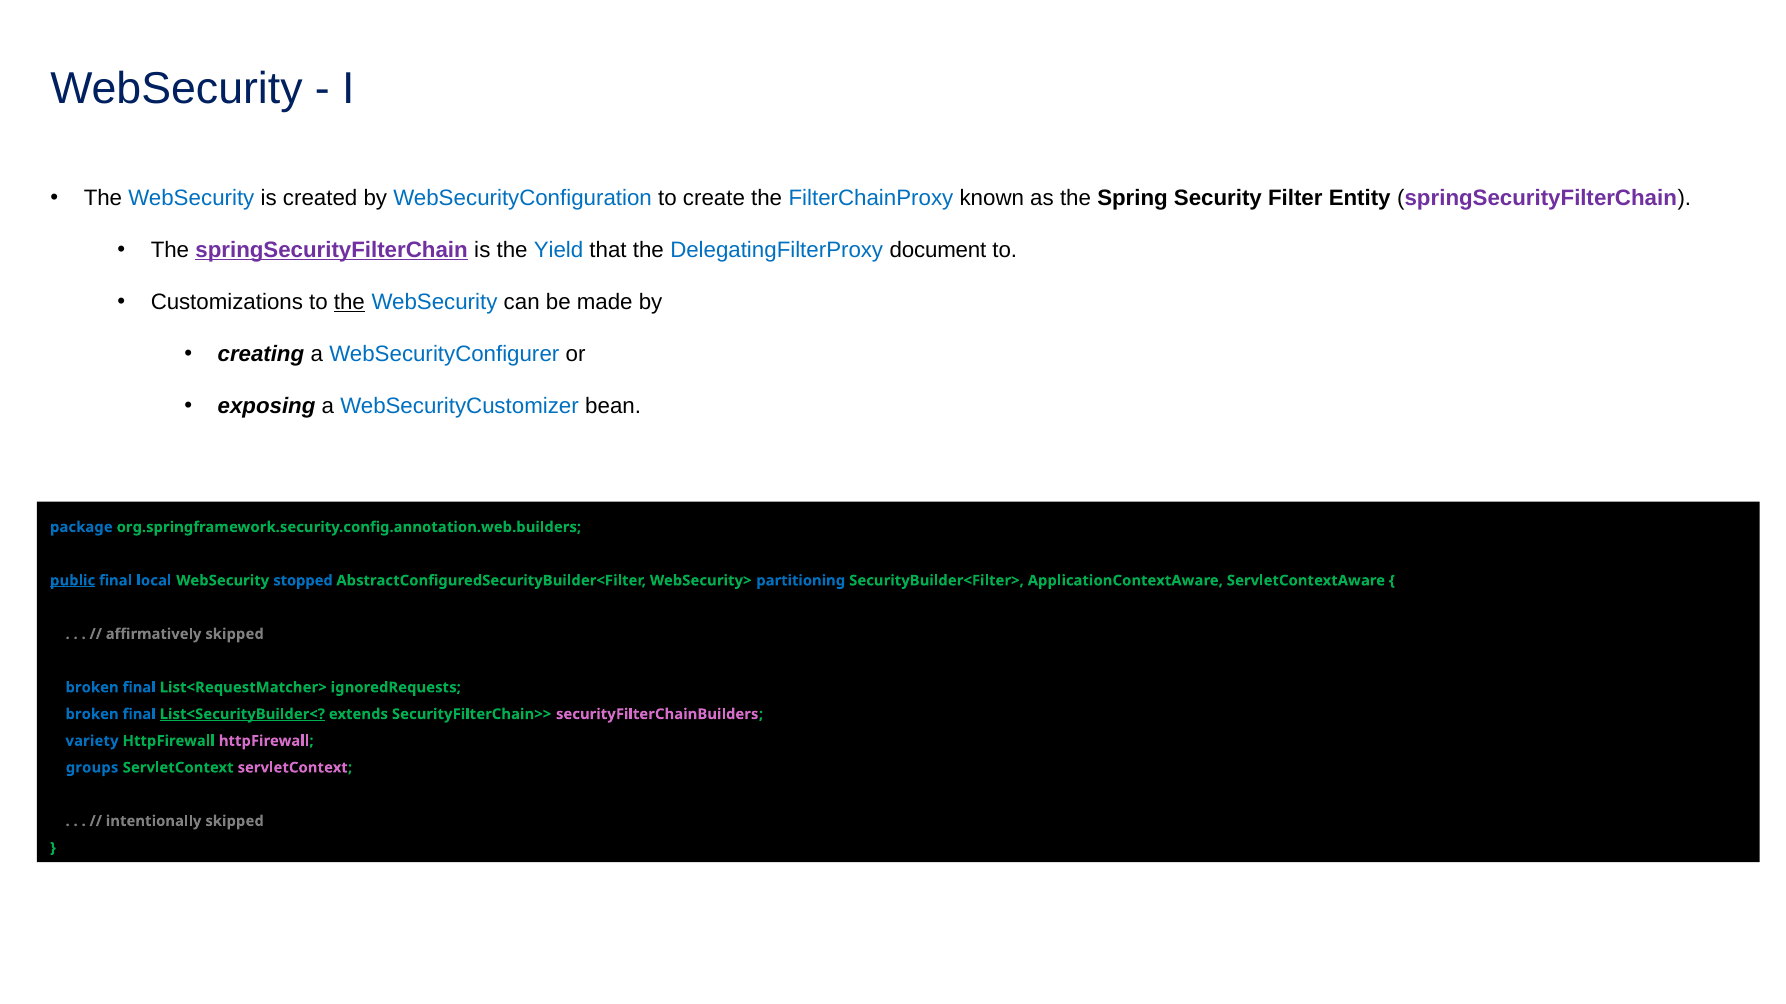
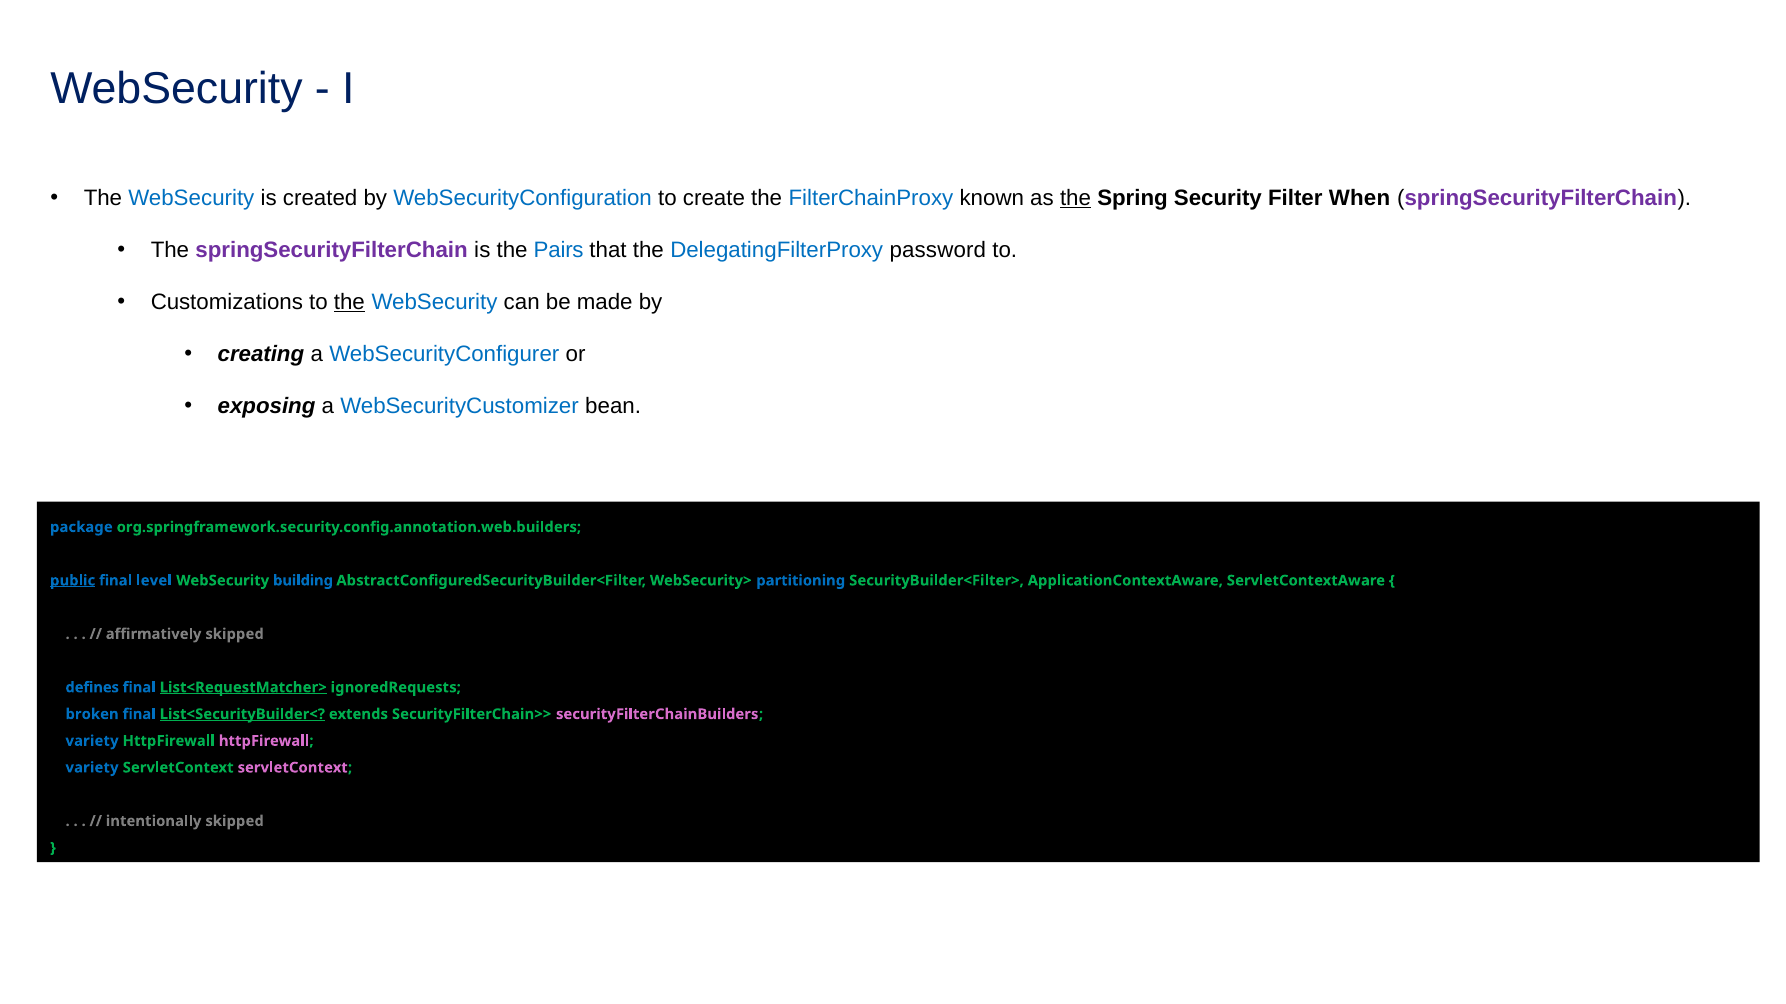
the at (1076, 198) underline: none -> present
Entity: Entity -> When
springSecurityFilterChain at (332, 250) underline: present -> none
Yield: Yield -> Pairs
document: document -> password
local: local -> level
stopped: stopped -> building
broken at (92, 688): broken -> defines
List<RequestMatcher> underline: none -> present
groups at (92, 768): groups -> variety
